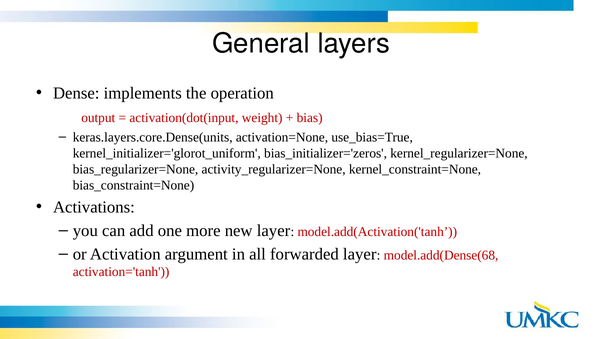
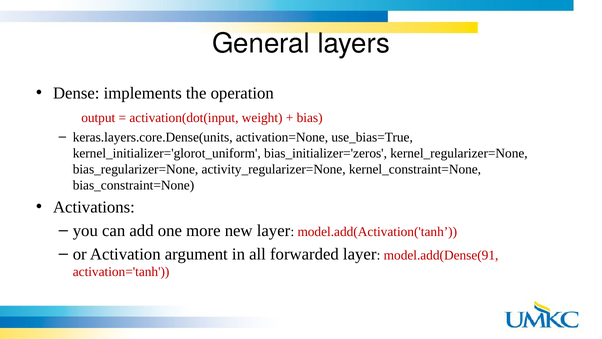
model.add(Dense(68: model.add(Dense(68 -> model.add(Dense(91
